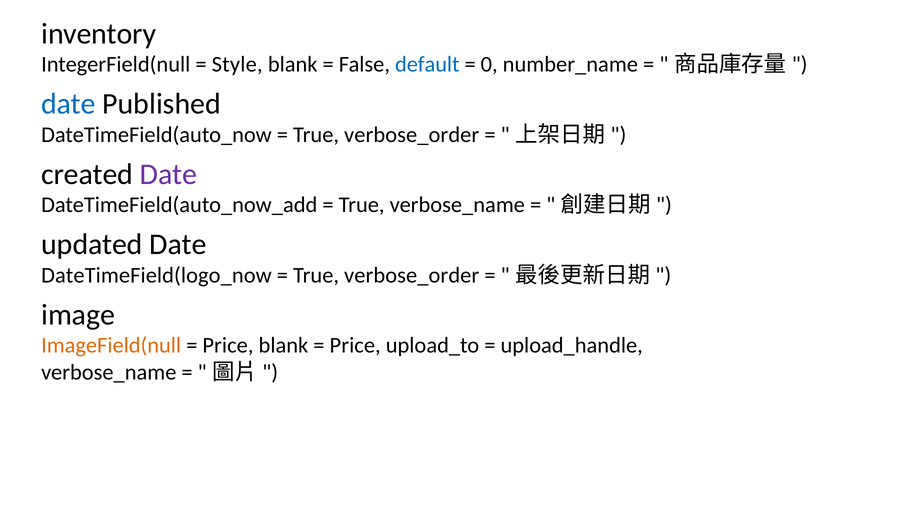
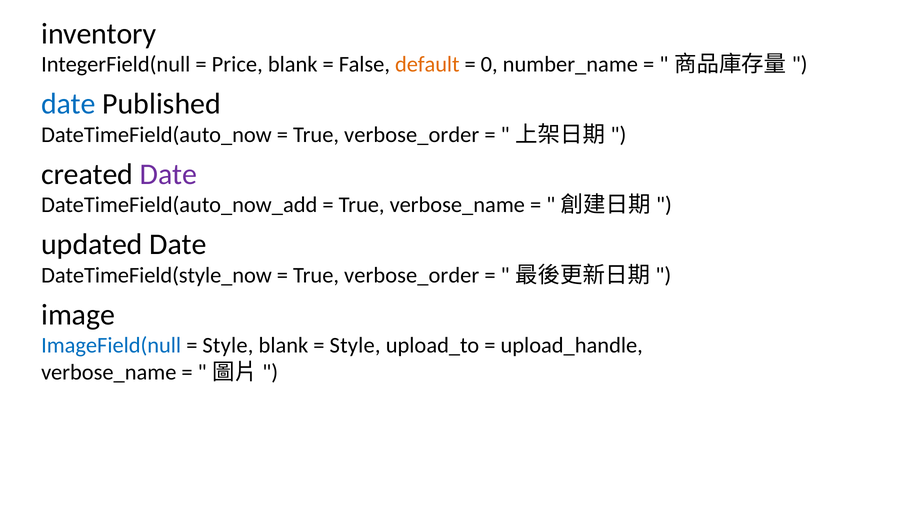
Style: Style -> Price
default colour: blue -> orange
DateTimeField(logo_now: DateTimeField(logo_now -> DateTimeField(style_now
ImageField(null colour: orange -> blue
Price at (228, 346): Price -> Style
Price at (355, 346): Price -> Style
